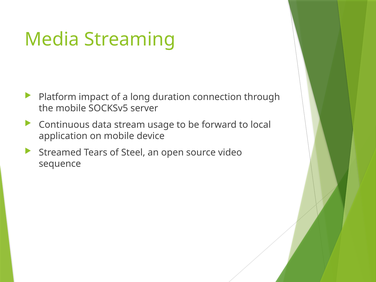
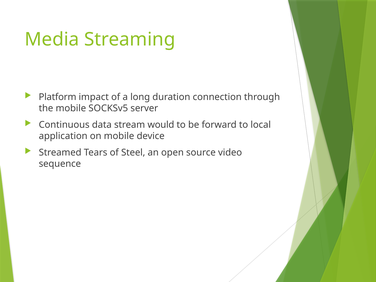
usage: usage -> would
